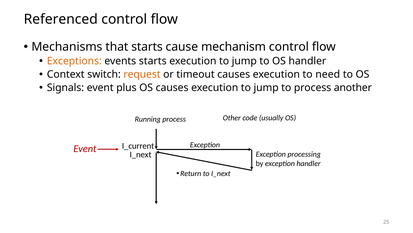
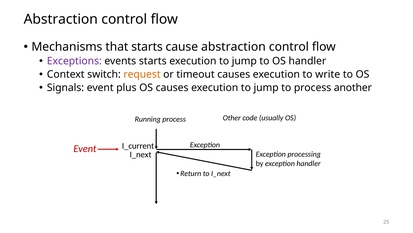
Referenced at (61, 19): Referenced -> Abstraction
cause mechanism: mechanism -> abstraction
Exceptions colour: orange -> purple
need: need -> write
